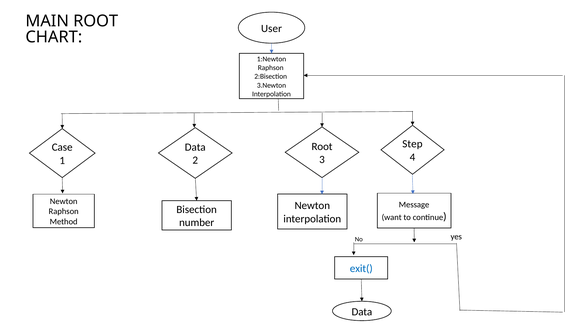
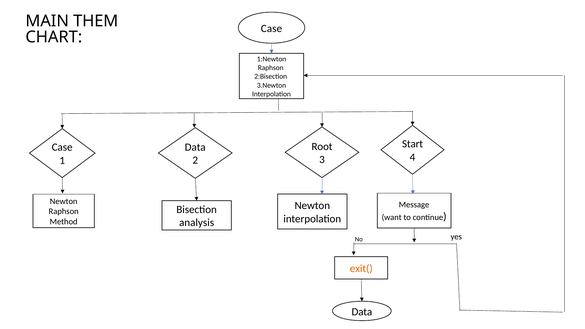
MAIN ROOT: ROOT -> THEM
User at (271, 28): User -> Case
Step: Step -> Start
number: number -> analysis
exit( colour: blue -> orange
